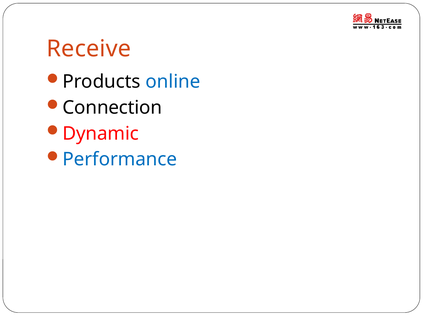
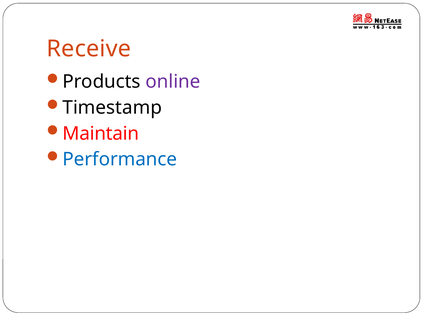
online colour: blue -> purple
Connection: Connection -> Timestamp
Dynamic: Dynamic -> Maintain
